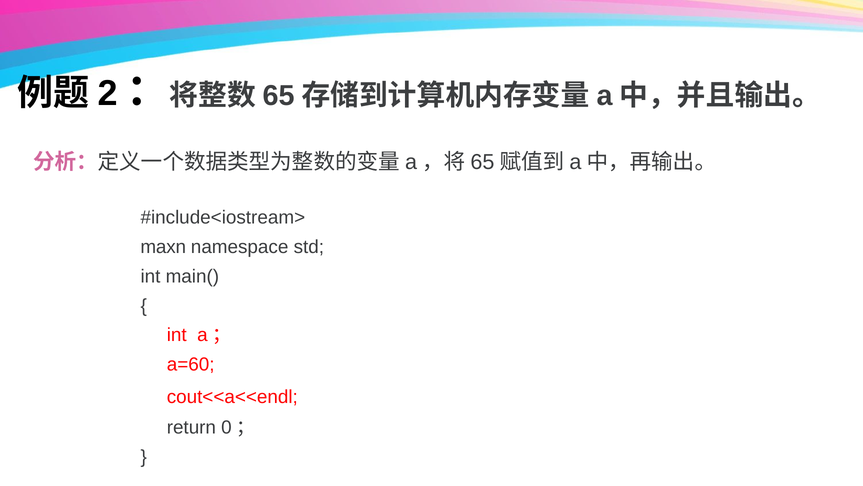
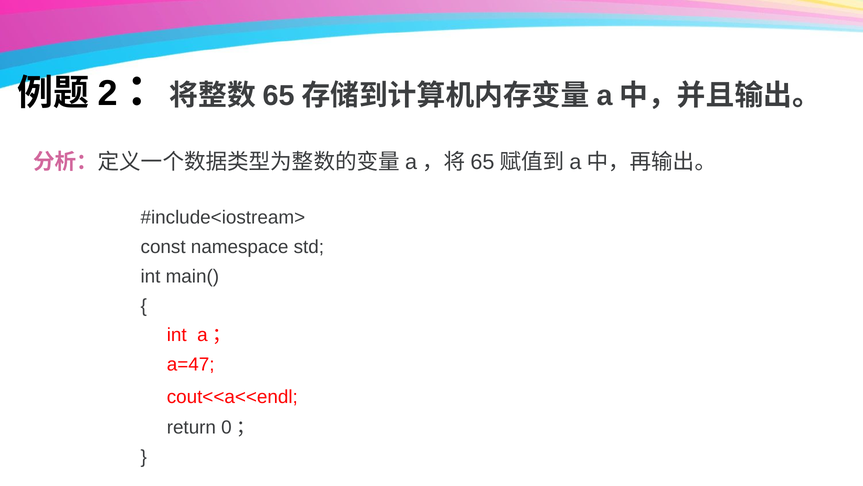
maxn: maxn -> const
a=60: a=60 -> a=47
